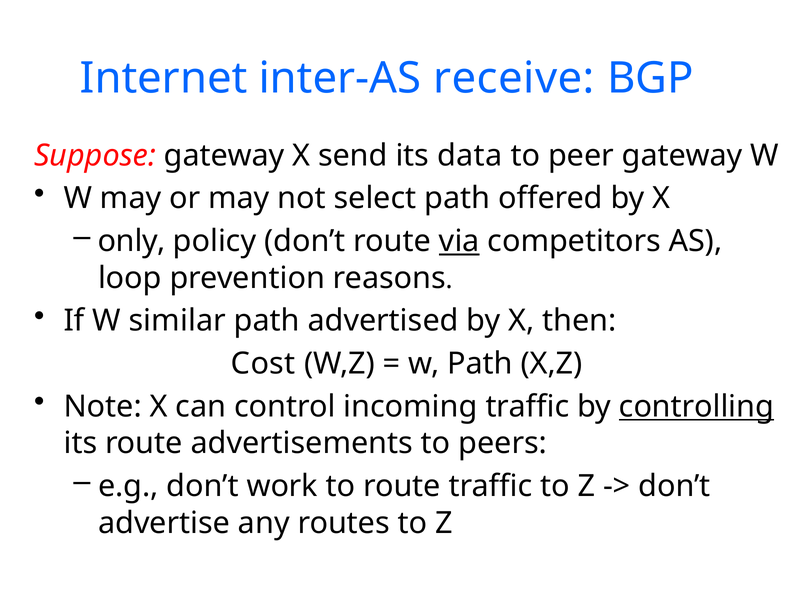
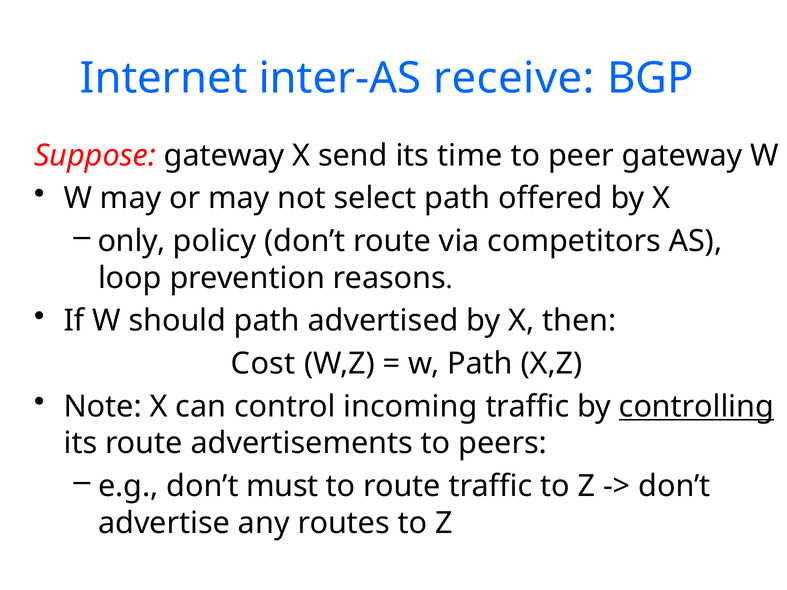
data: data -> time
via underline: present -> none
similar: similar -> should
work: work -> must
